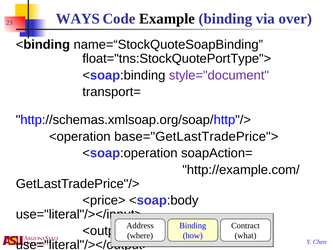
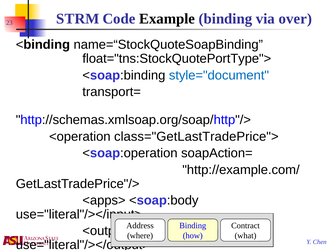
WAYS: WAYS -> STRM
style="document colour: purple -> blue
base="GetLastTradePrice">: base="GetLastTradePrice"> -> class="GetLastTradePrice">
<price>: <price> -> <apps>
